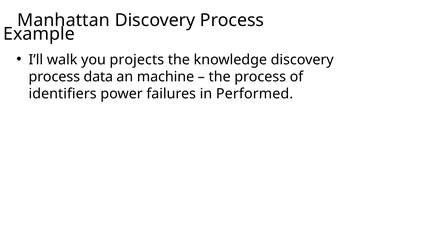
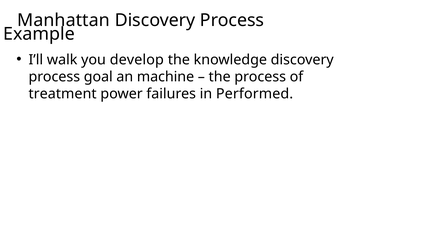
projects: projects -> develop
data: data -> goal
identifiers: identifiers -> treatment
